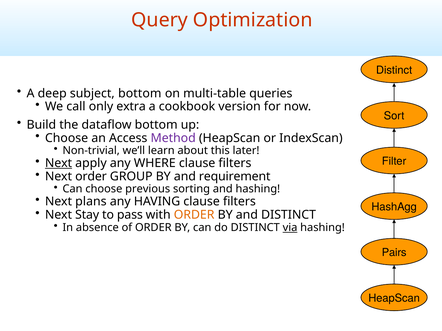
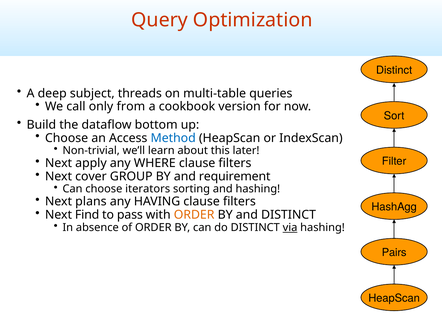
subject bottom: bottom -> threads
extra: extra -> from
Method colour: purple -> blue
Next at (59, 163) underline: present -> none
Next order: order -> cover
previous: previous -> iterators
Stay: Stay -> Find
